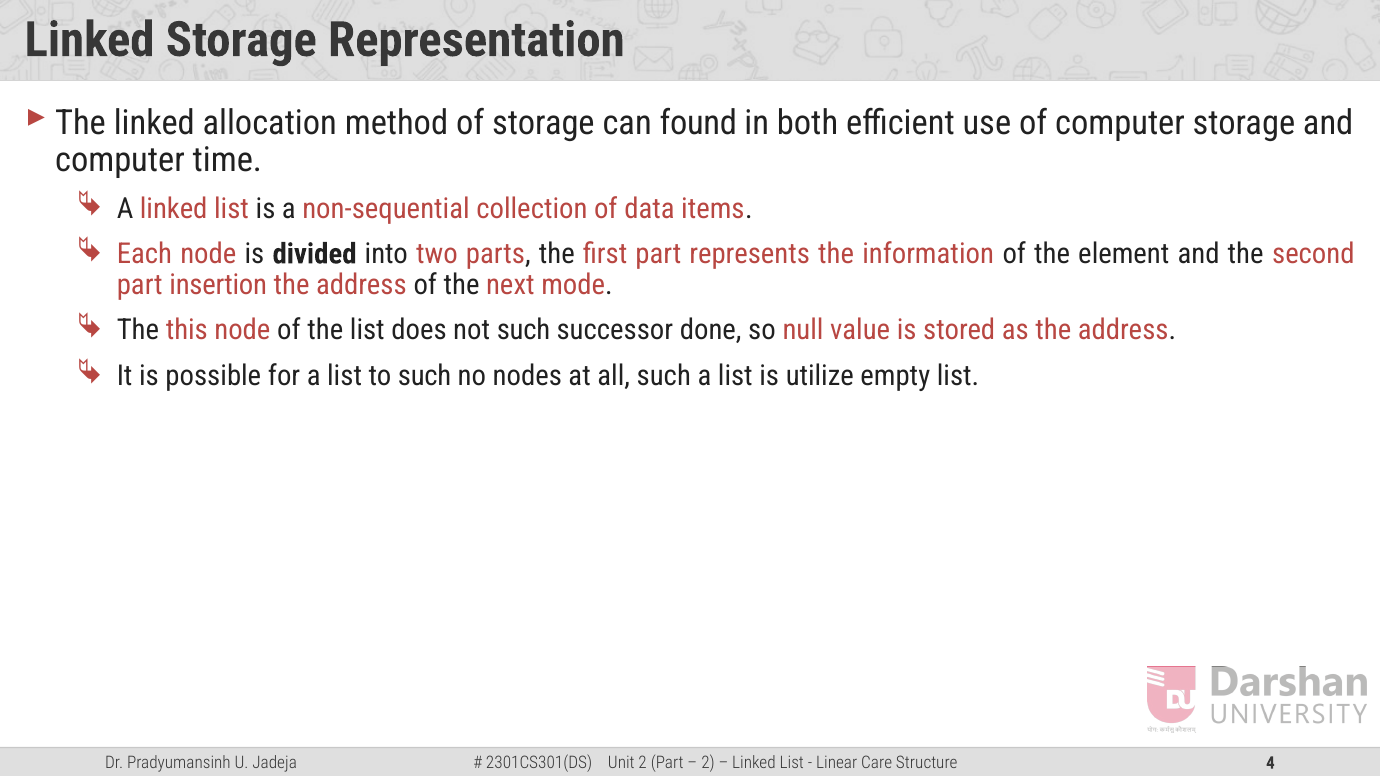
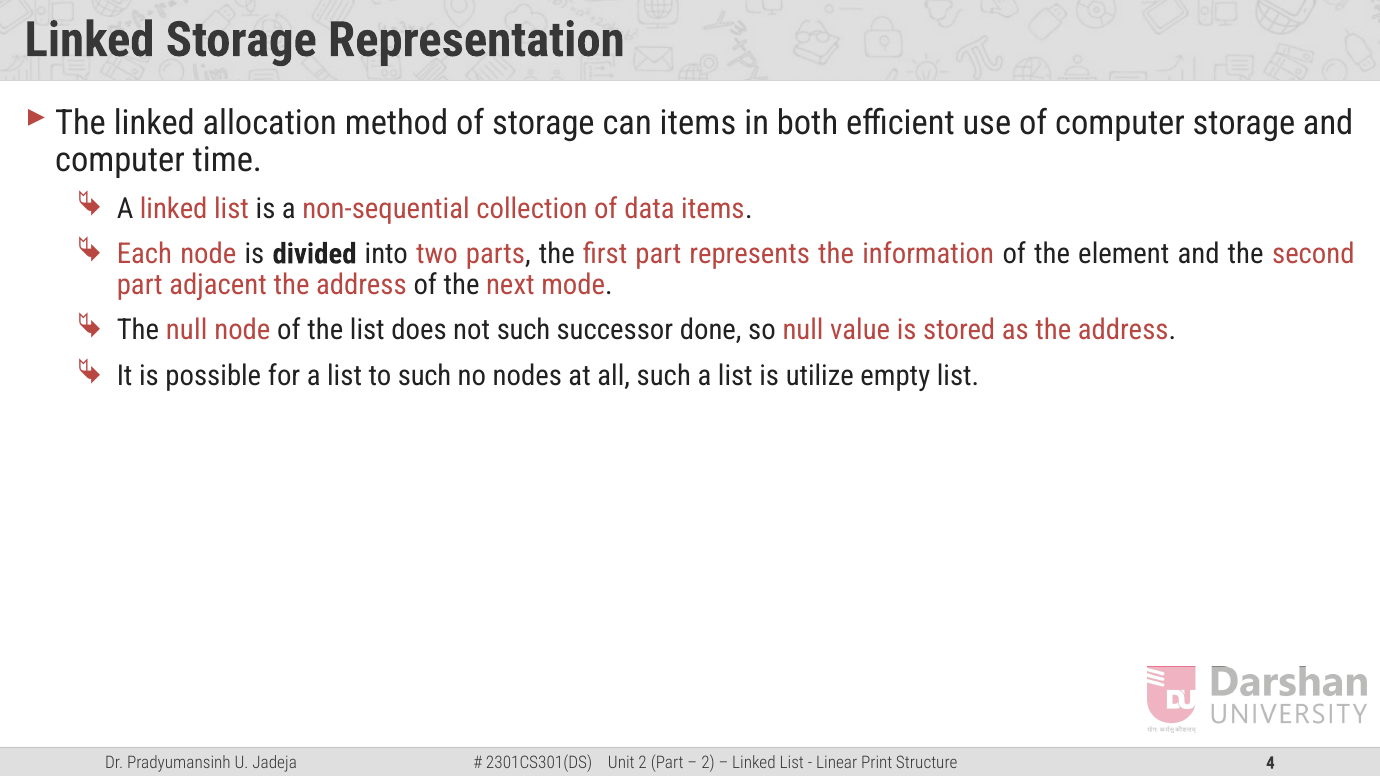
can found: found -> items
insertion: insertion -> adjacent
The this: this -> null
Care: Care -> Print
